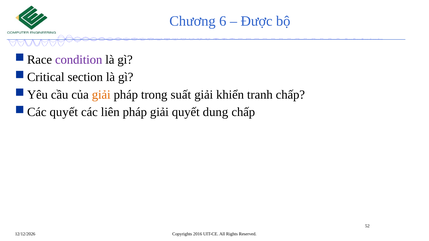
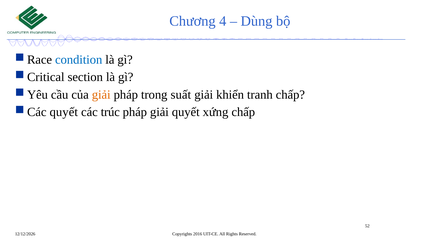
6: 6 -> 4
Được: Được -> Dùng
condition colour: purple -> blue
liên: liên -> trúc
dung: dung -> xứng
